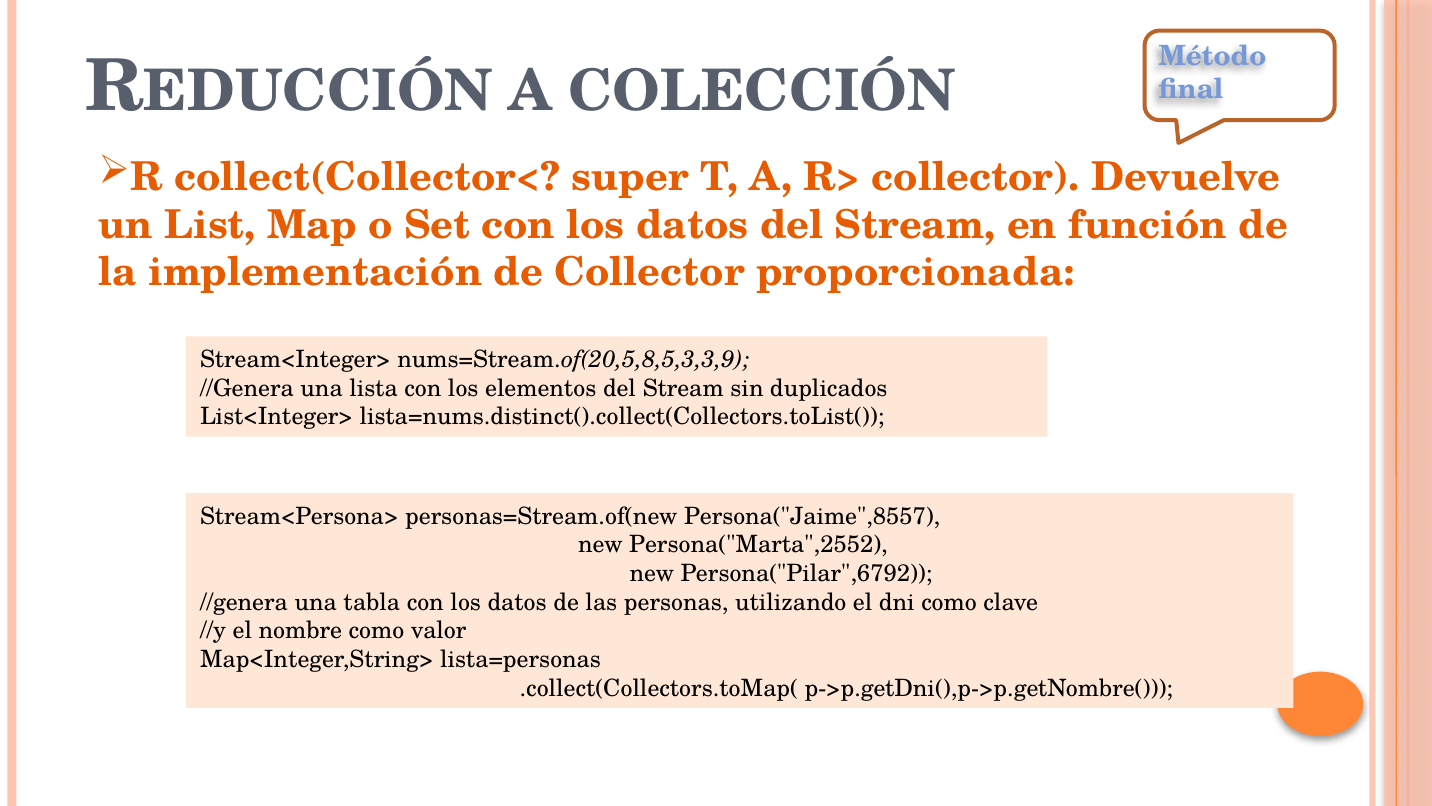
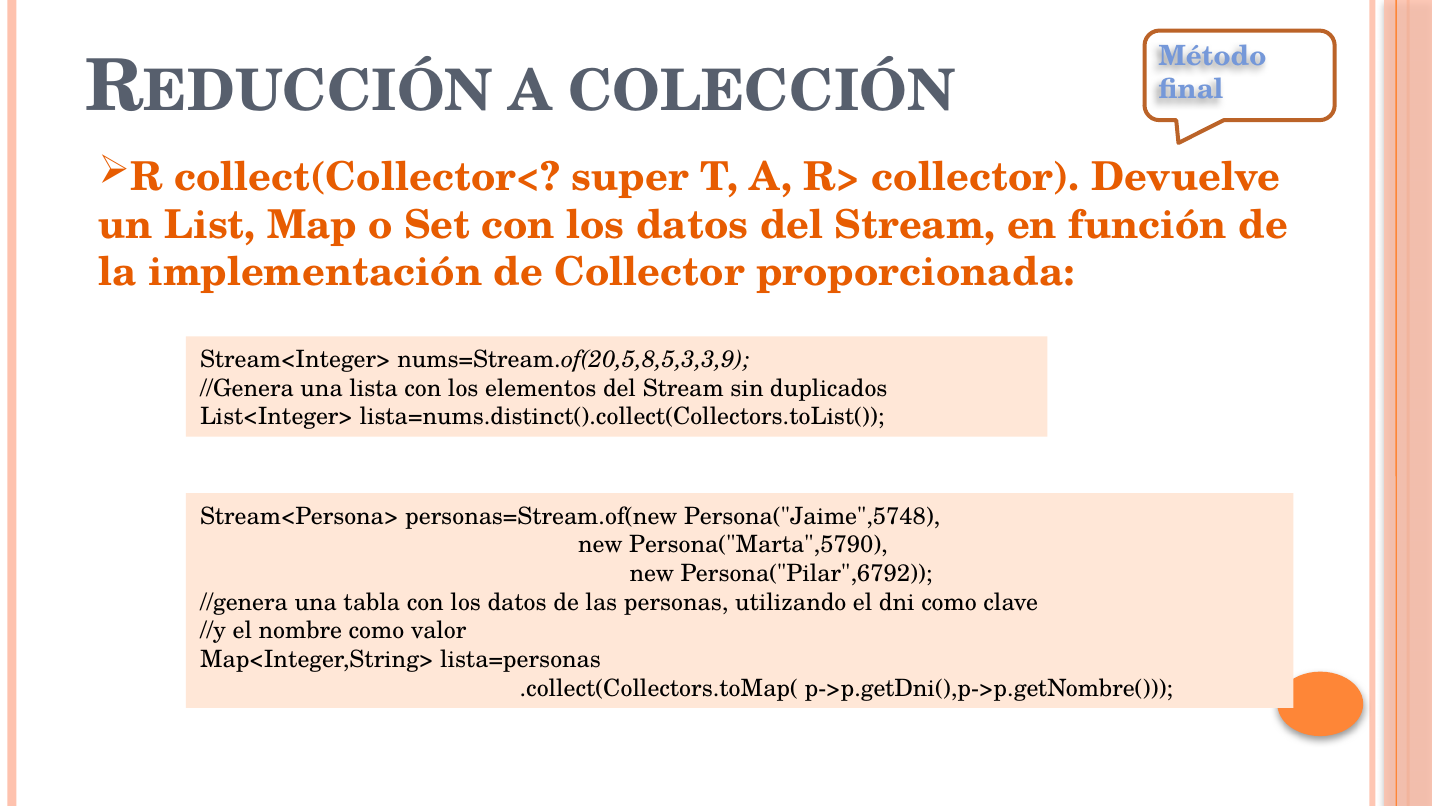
Persona("Jaime",8557: Persona("Jaime",8557 -> Persona("Jaime",5748
Persona("Marta",2552: Persona("Marta",2552 -> Persona("Marta",5790
